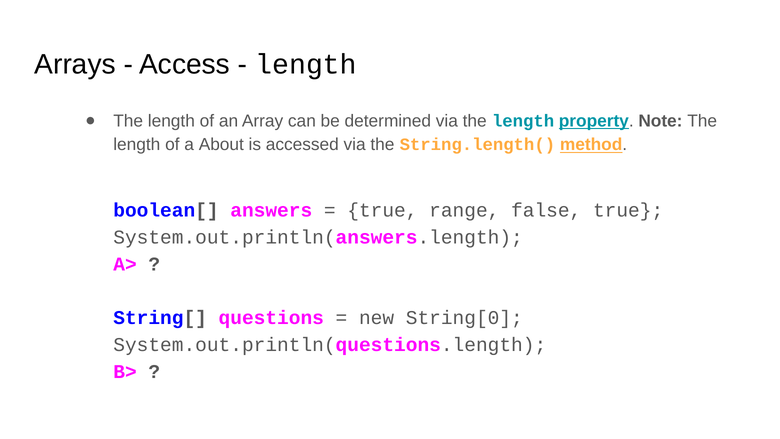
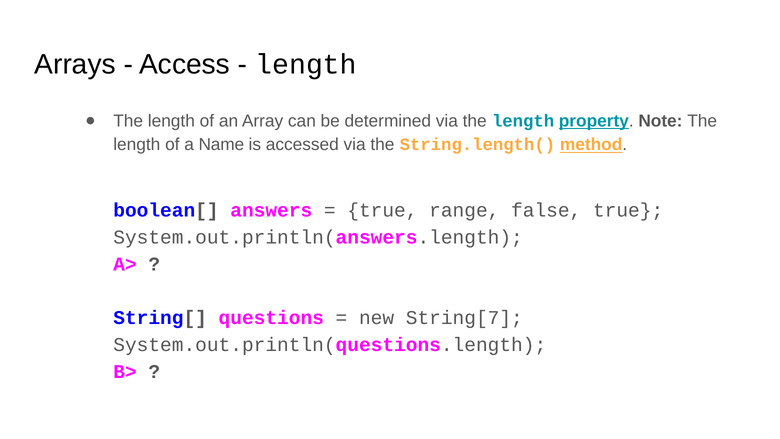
About: About -> Name
String[0: String[0 -> String[7
